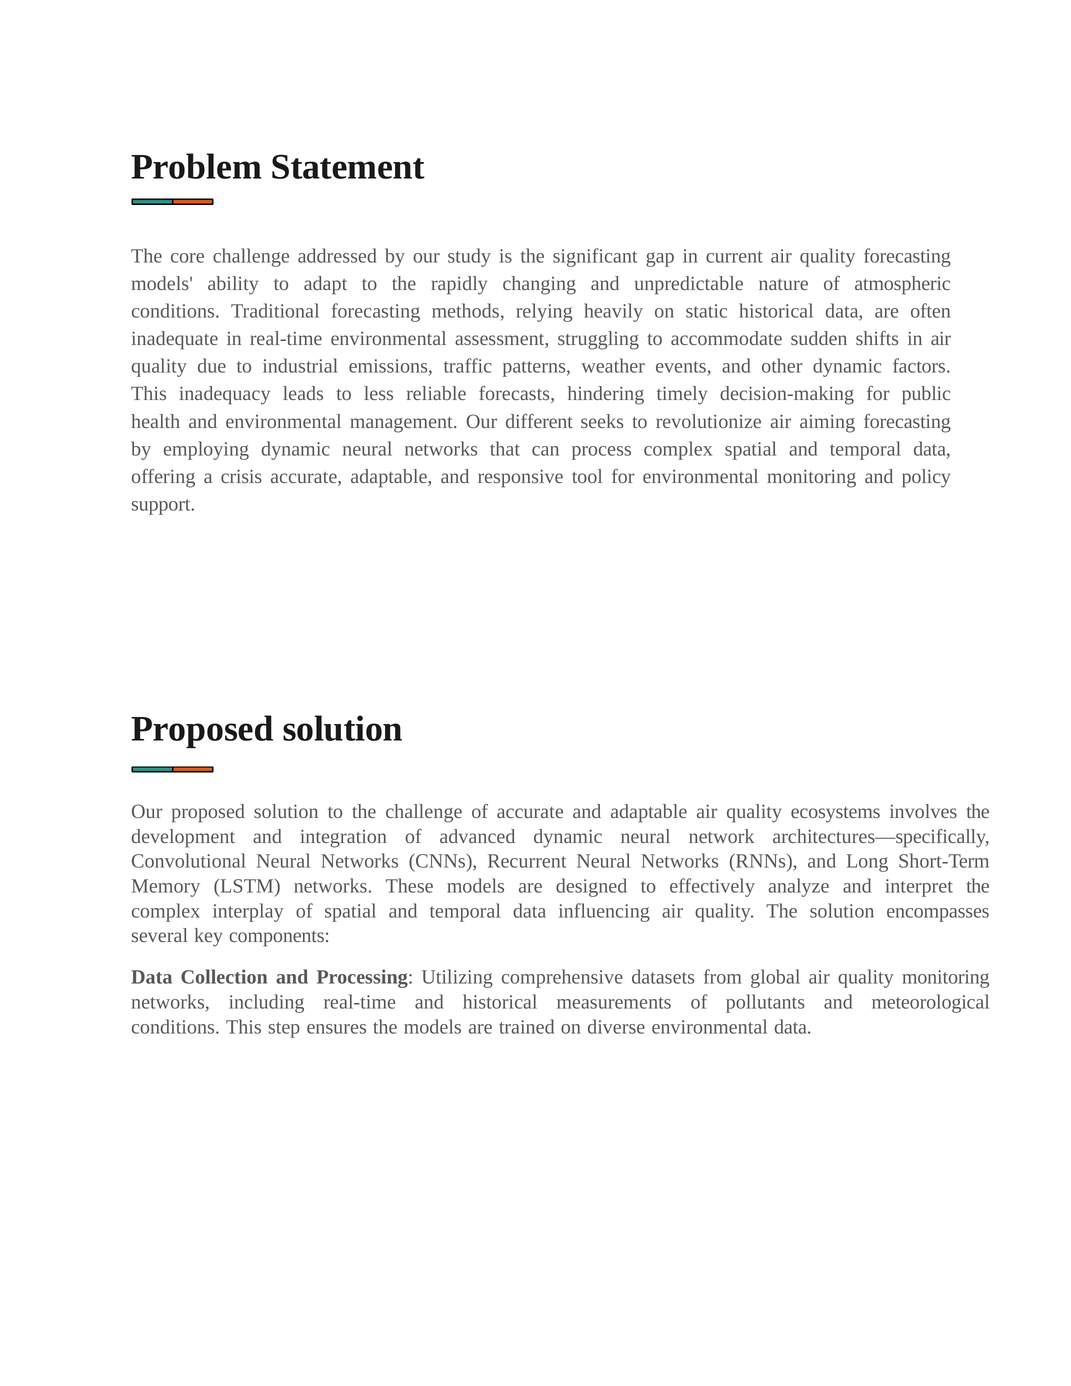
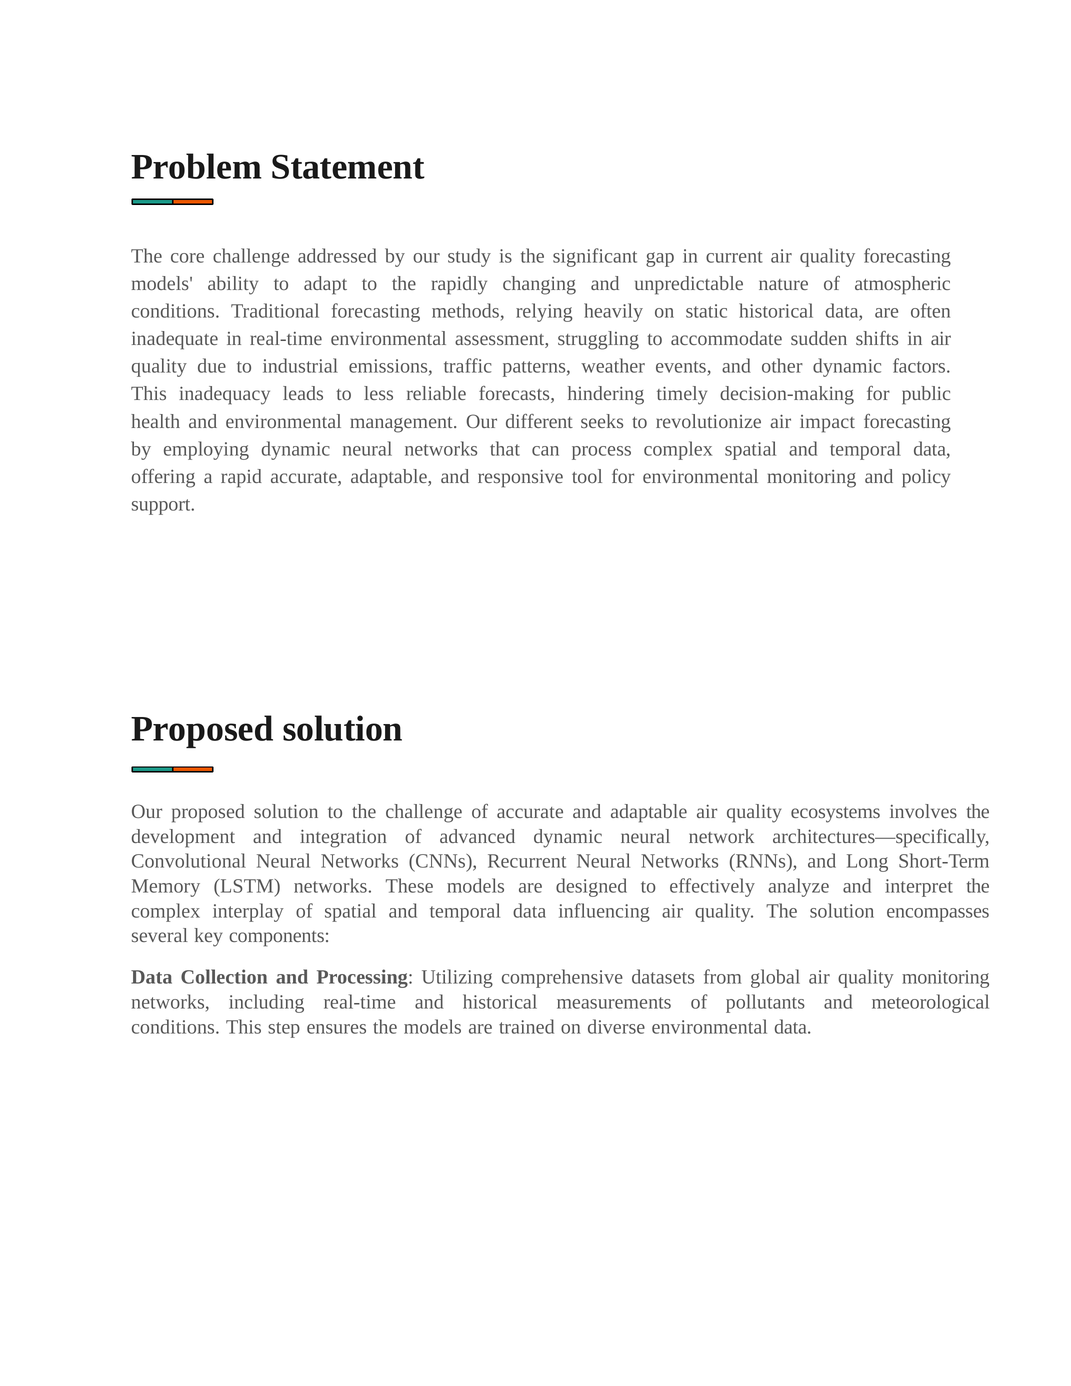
aiming: aiming -> impact
crisis: crisis -> rapid
